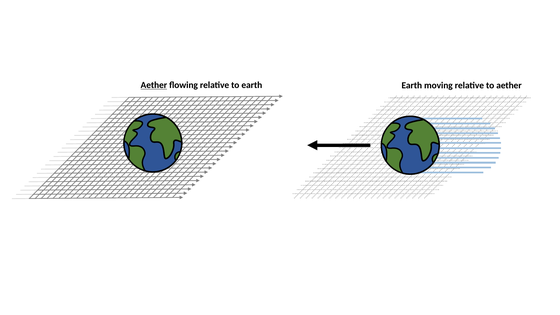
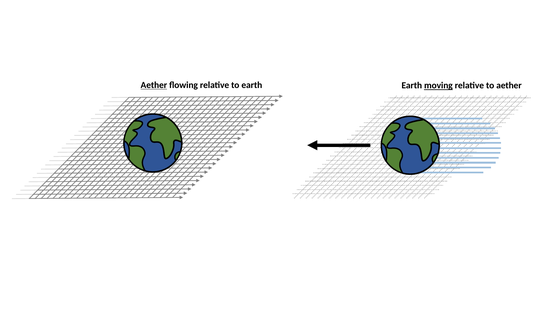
moving underline: none -> present
